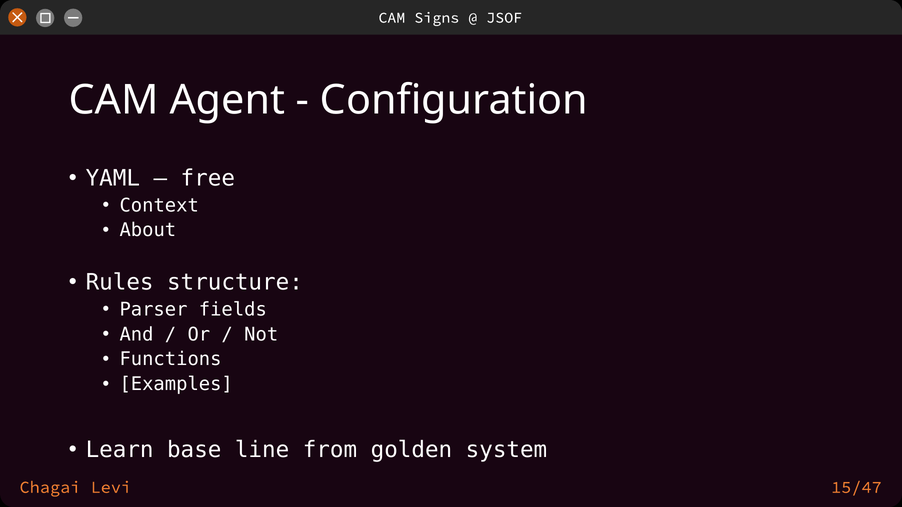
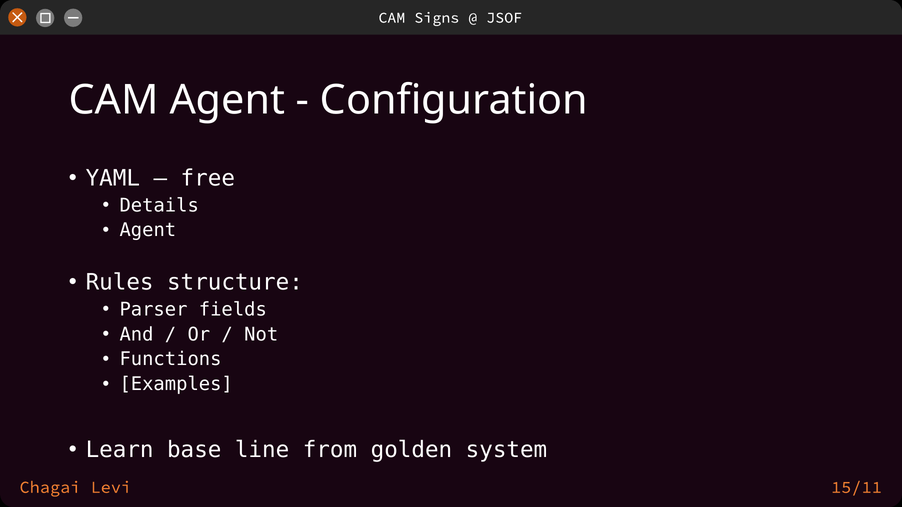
Context: Context -> Details
About at (148, 230): About -> Agent
15/47: 15/47 -> 15/11
